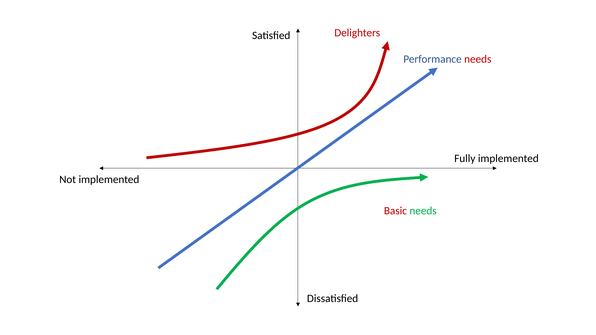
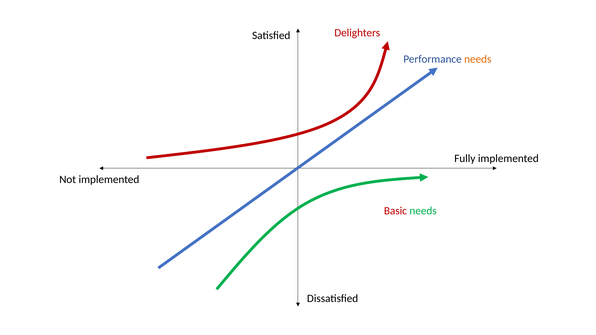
needs at (478, 59) colour: red -> orange
